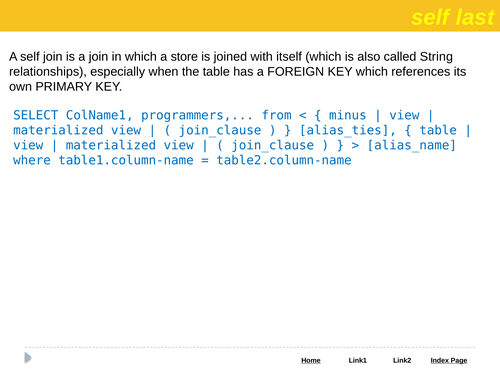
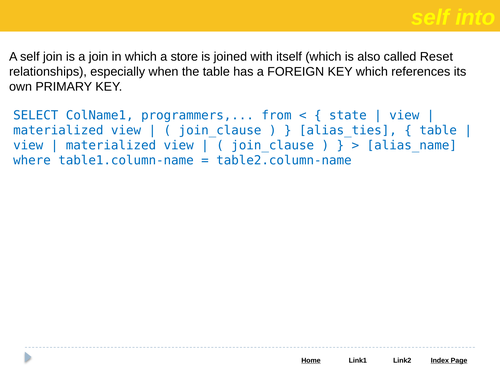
last: last -> into
String: String -> Reset
minus: minus -> state
